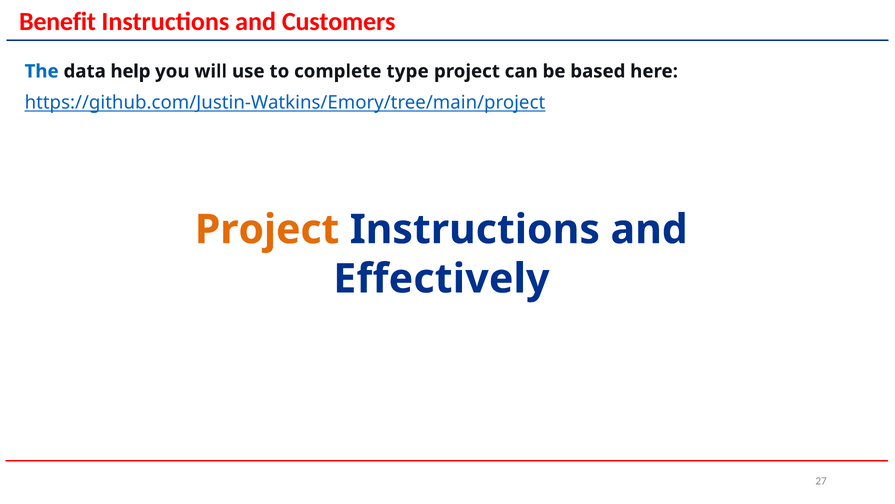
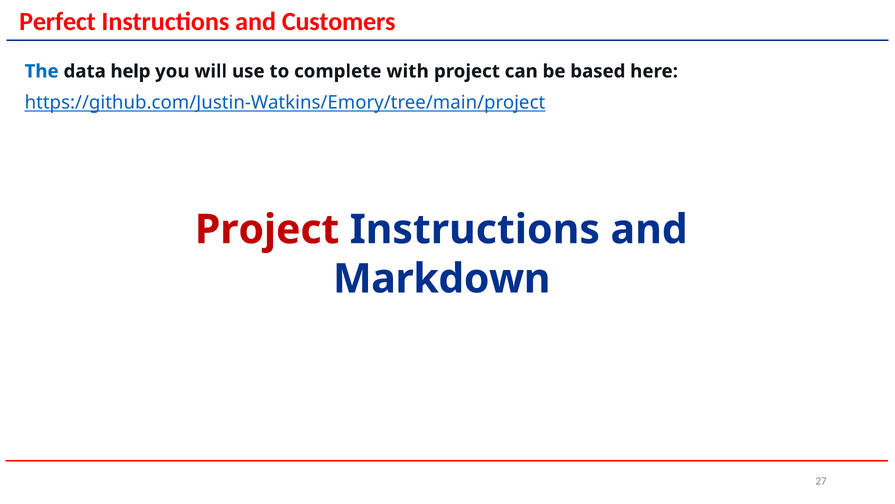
Benefit: Benefit -> Perfect
type: type -> with
Project at (267, 229) colour: orange -> red
Effectively: Effectively -> Markdown
